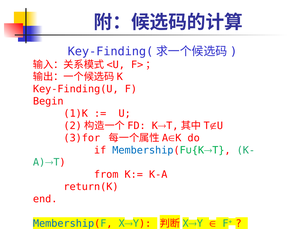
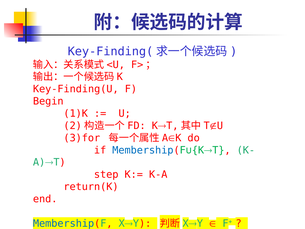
from: from -> step
